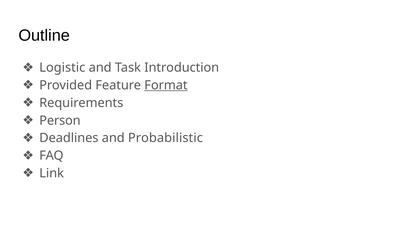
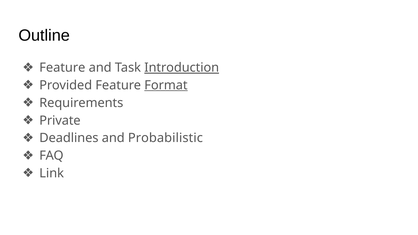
Logistic at (62, 68): Logistic -> Feature
Introduction underline: none -> present
Person: Person -> Private
